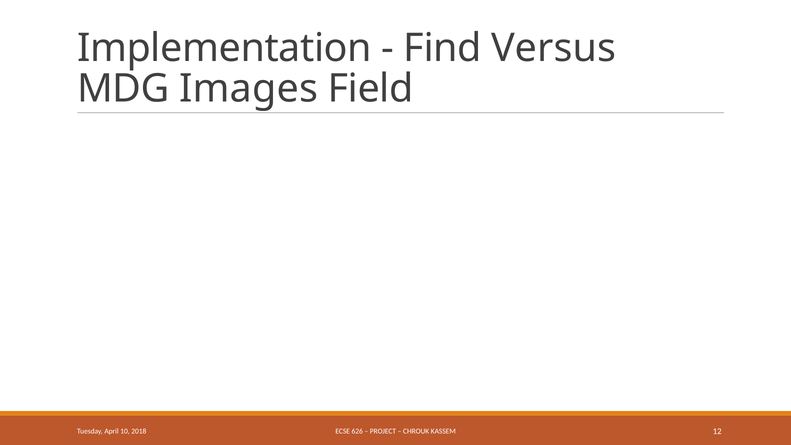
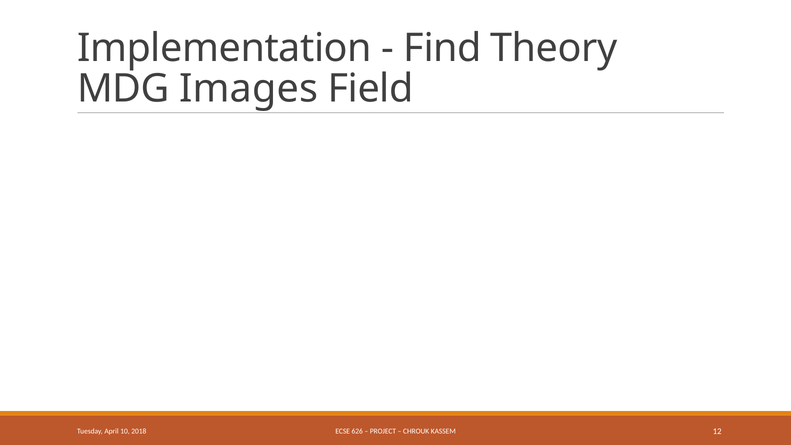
Versus: Versus -> Theory
